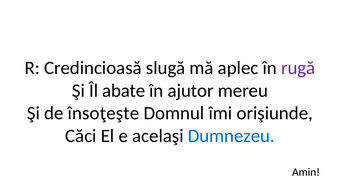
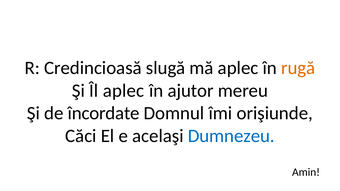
rugă colour: purple -> orange
Îl abate: abate -> aplec
însoţeşte: însoţeşte -> încordate
